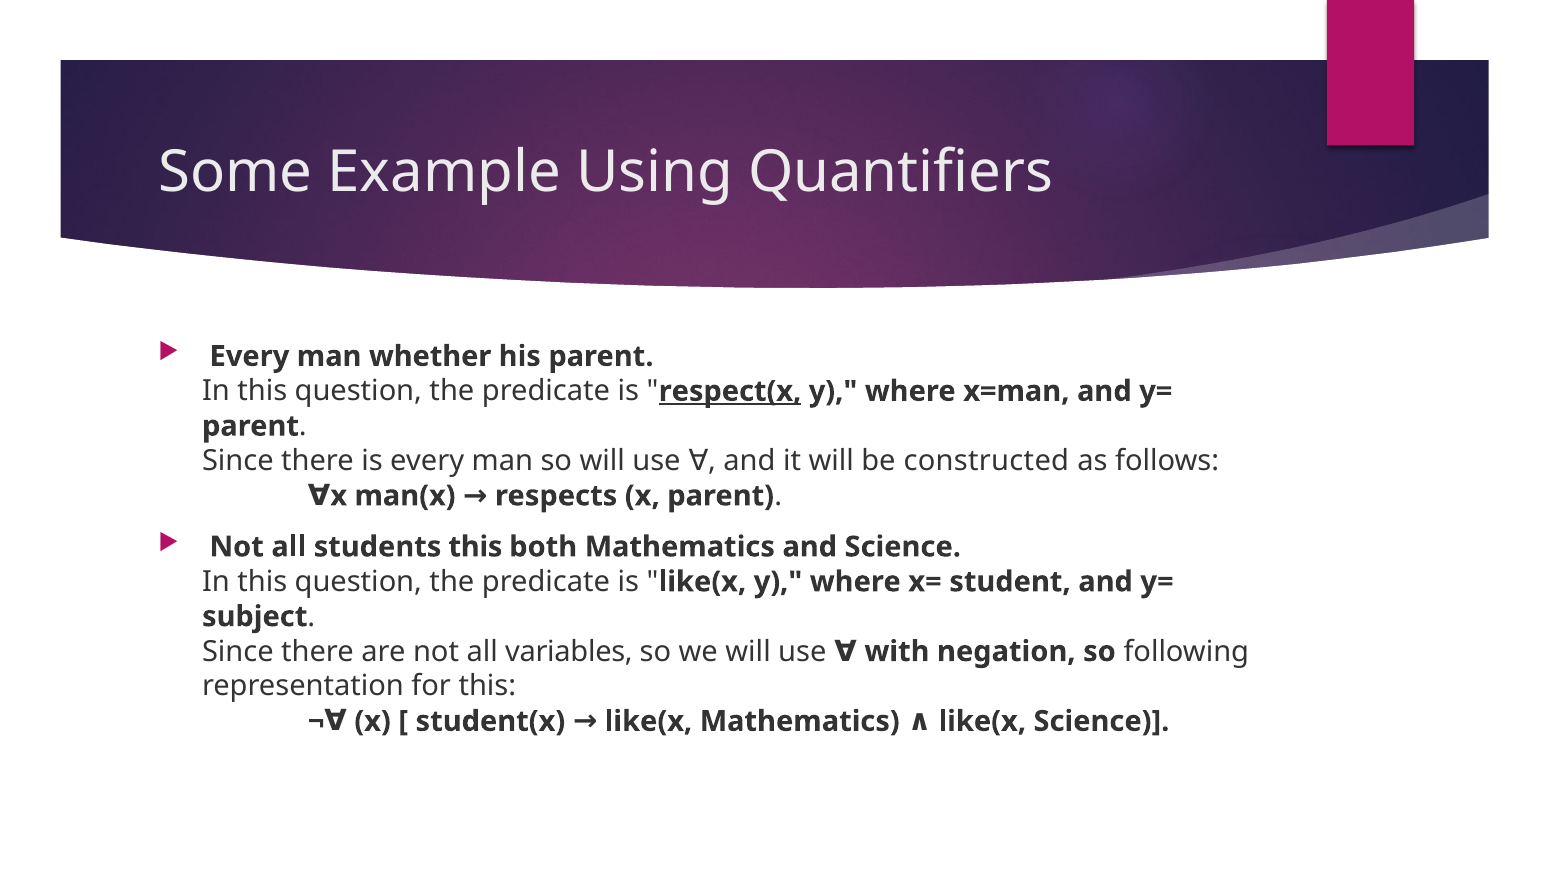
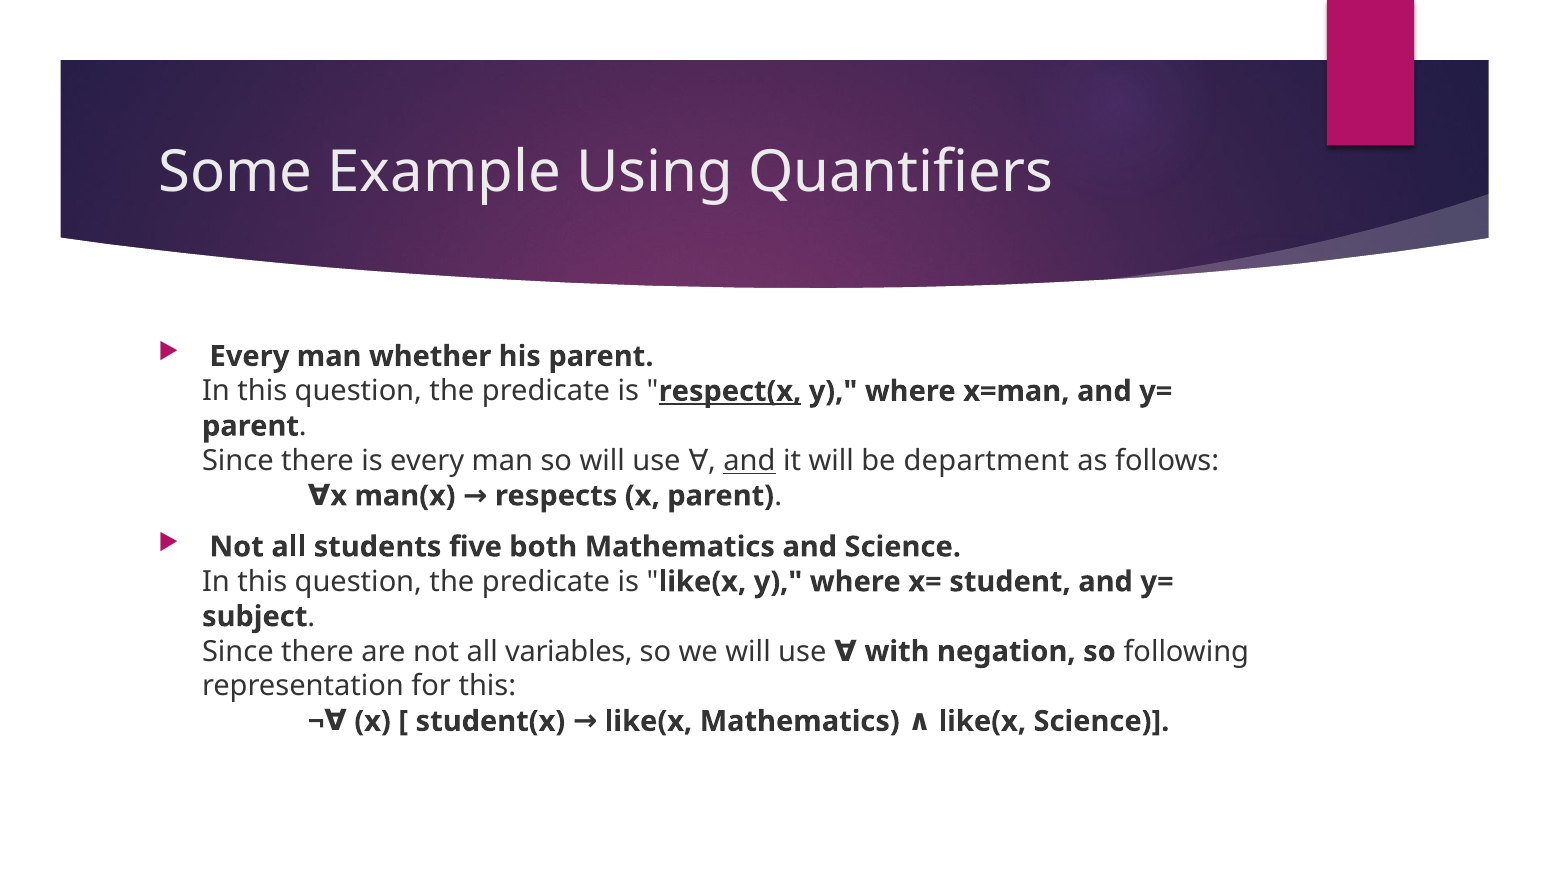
and at (749, 461) underline: none -> present
constructed: constructed -> department
students this: this -> five
